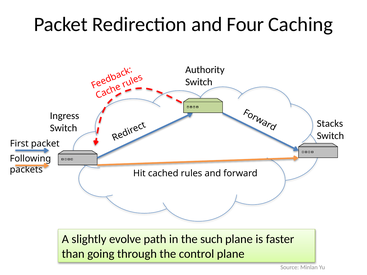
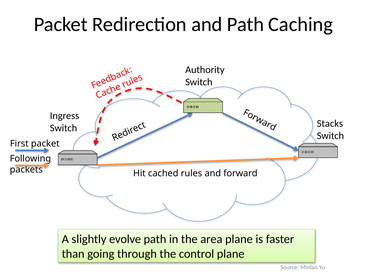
and Four: Four -> Path
such: such -> area
